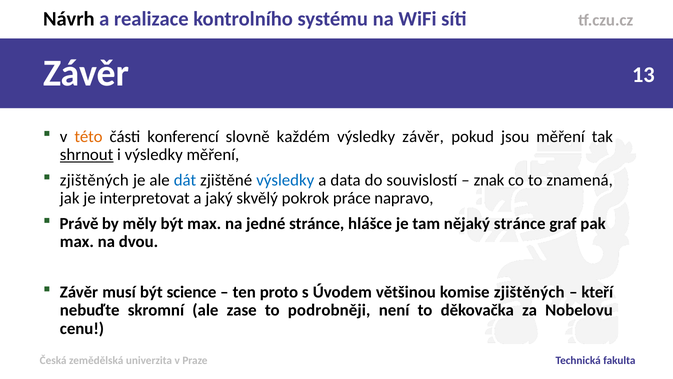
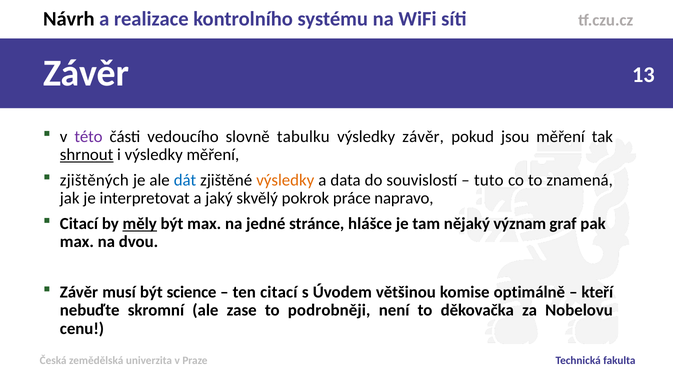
této colour: orange -> purple
konferencí: konferencí -> vedoucího
každém: každém -> tabulku
výsledky at (285, 180) colour: blue -> orange
znak: znak -> tuto
Právě at (79, 223): Právě -> Citací
měly underline: none -> present
nějaký stránce: stránce -> význam
ten proto: proto -> citací
komise zjištěných: zjištěných -> optimálně
